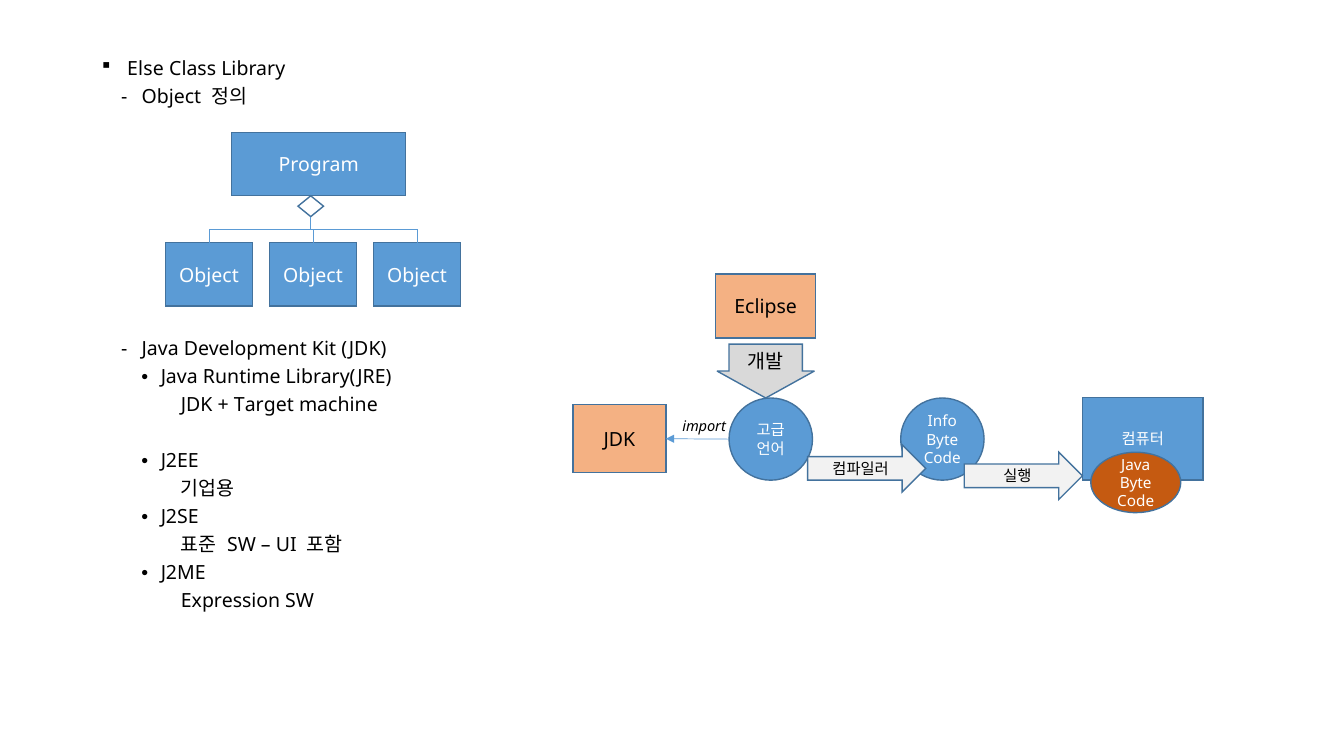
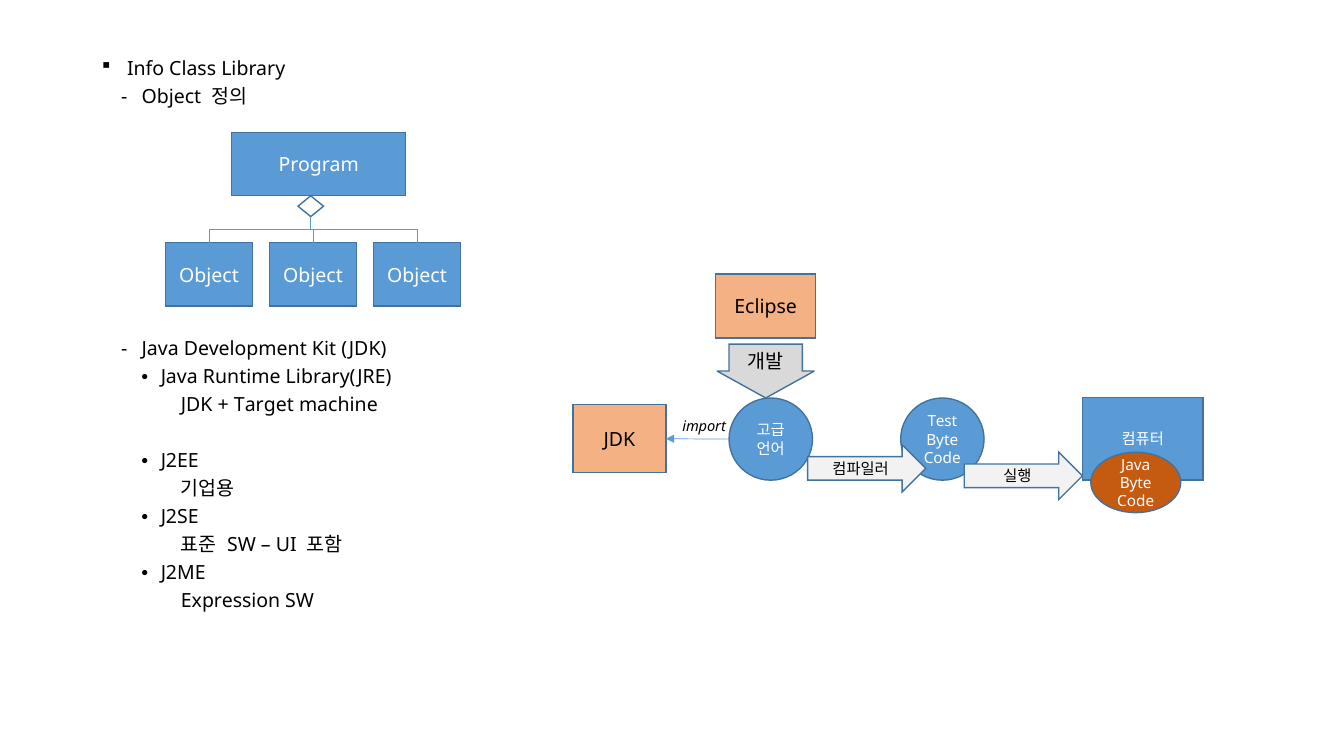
Else: Else -> Info
Info: Info -> Test
